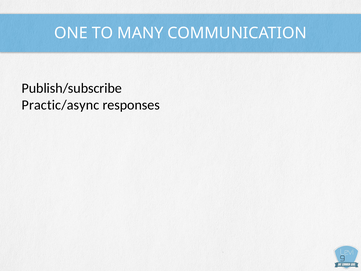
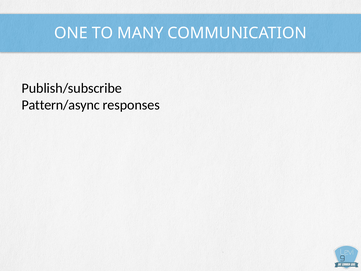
Practic/async: Practic/async -> Pattern/async
